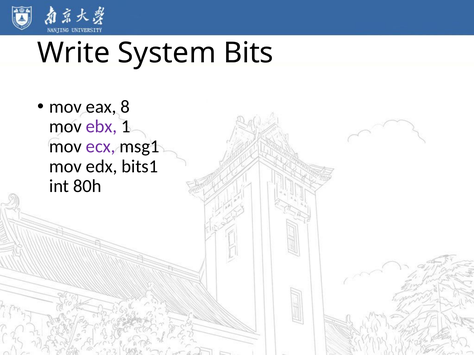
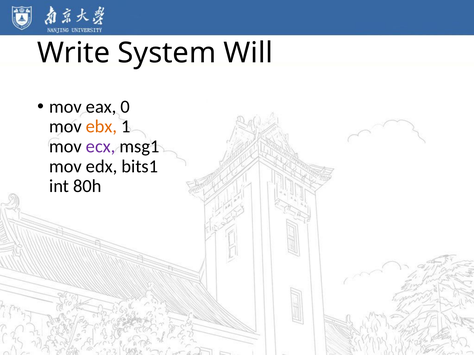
Bits: Bits -> Will
8: 8 -> 0
ebx colour: purple -> orange
